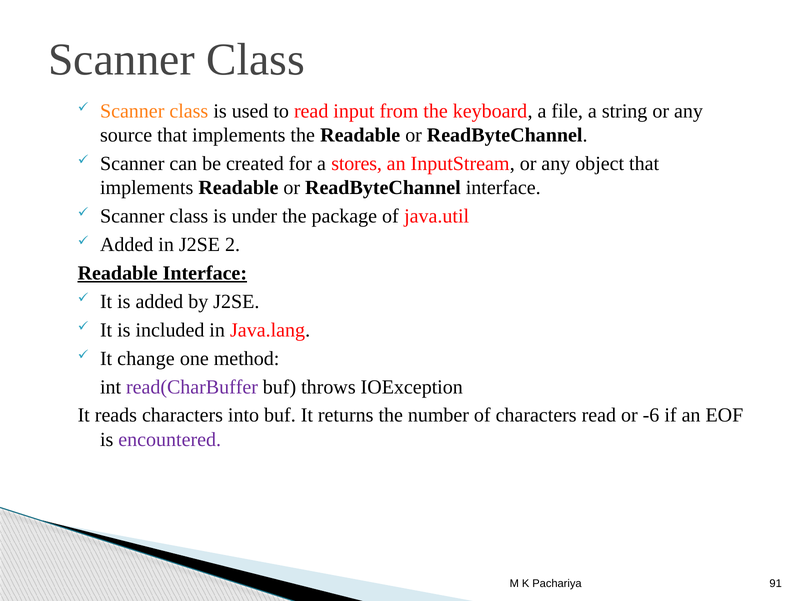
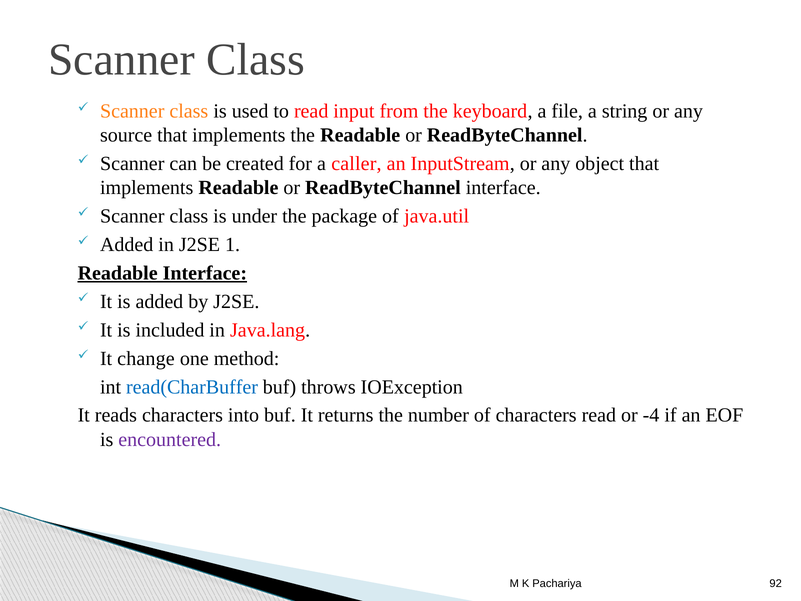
stores: stores -> caller
2: 2 -> 1
read(CharBuffer colour: purple -> blue
-6: -6 -> -4
91: 91 -> 92
